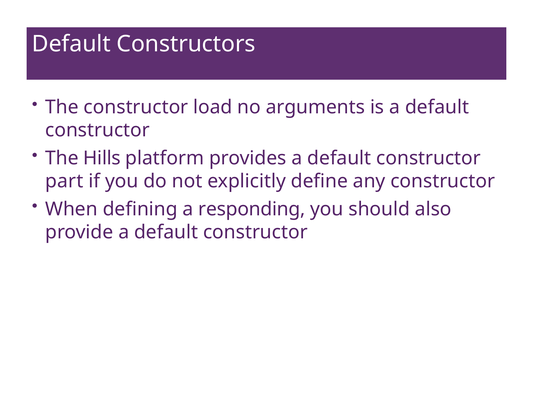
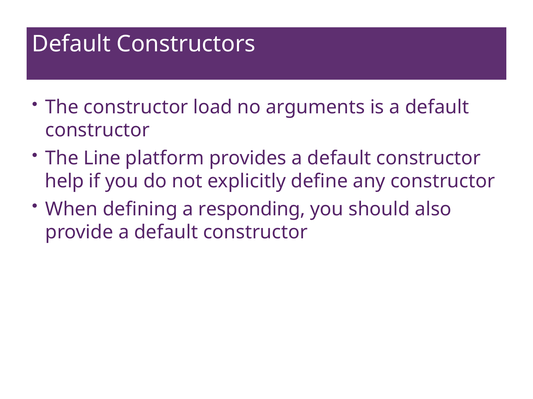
Hills: Hills -> Line
part: part -> help
